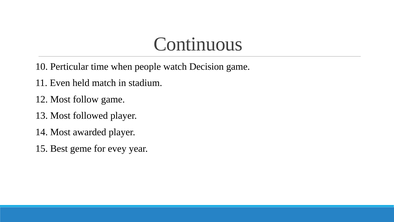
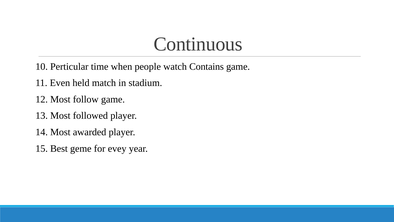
Decision: Decision -> Contains
